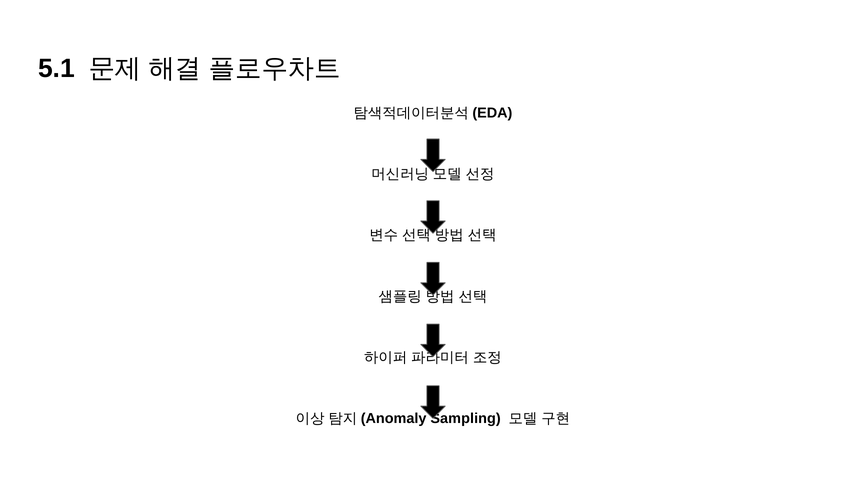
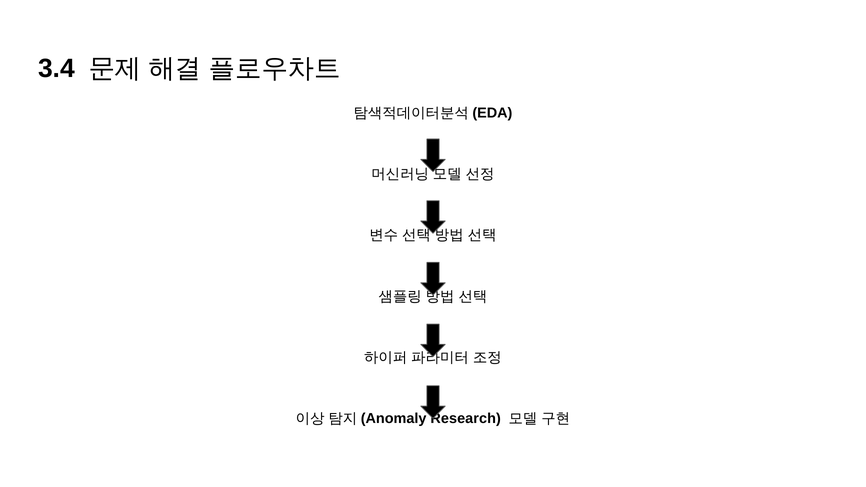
5.1: 5.1 -> 3.4
Sampling: Sampling -> Research
